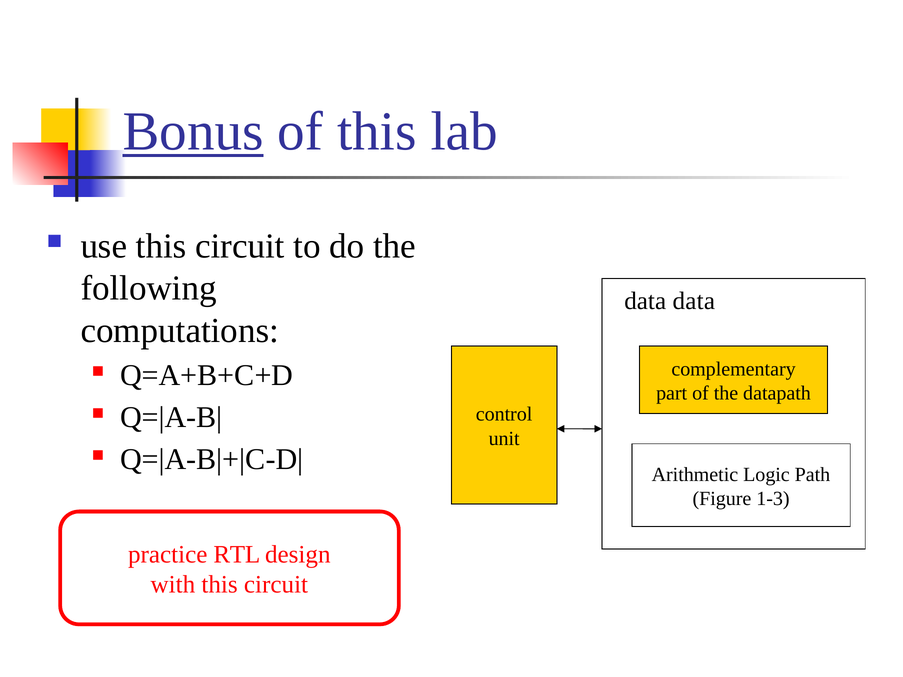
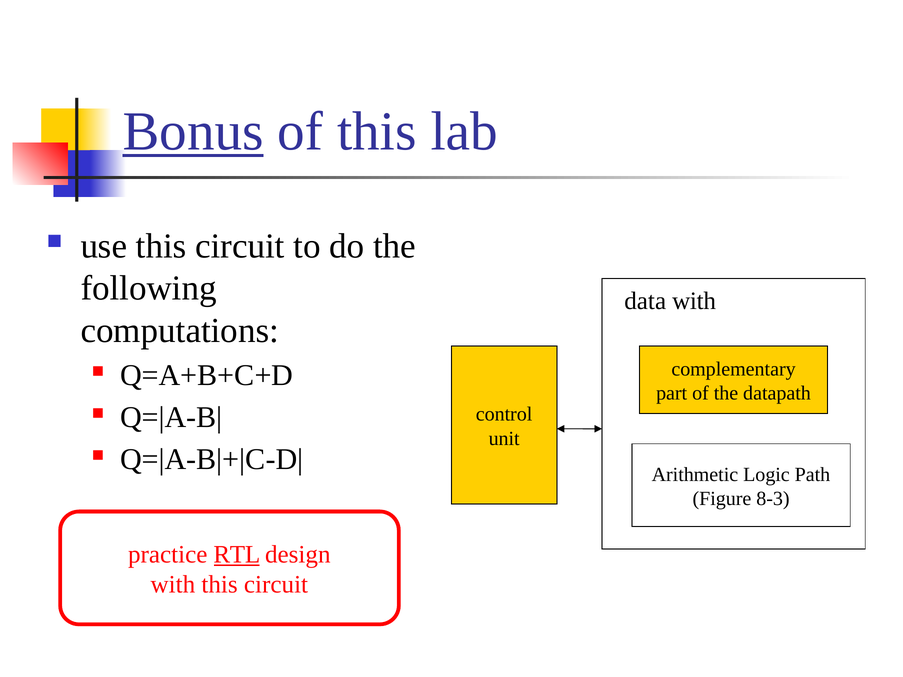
data data: data -> with
1-3: 1-3 -> 8-3
RTL underline: none -> present
